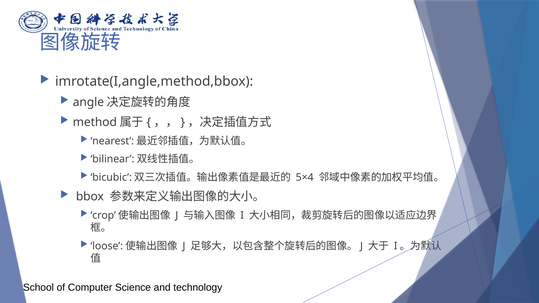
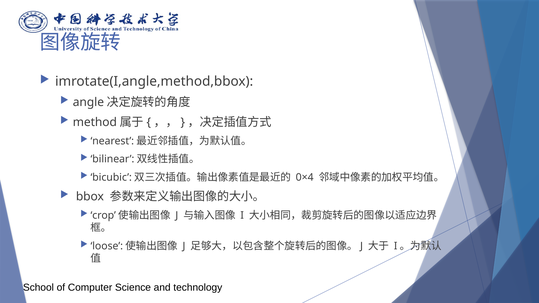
5×4: 5×4 -> 0×4
